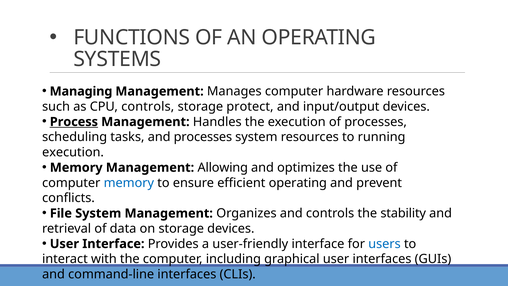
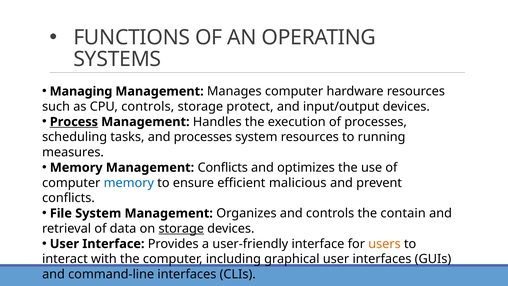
execution at (73, 152): execution -> measures
Management Allowing: Allowing -> Conflicts
efficient operating: operating -> malicious
stability: stability -> contain
storage at (181, 228) underline: none -> present
users colour: blue -> orange
